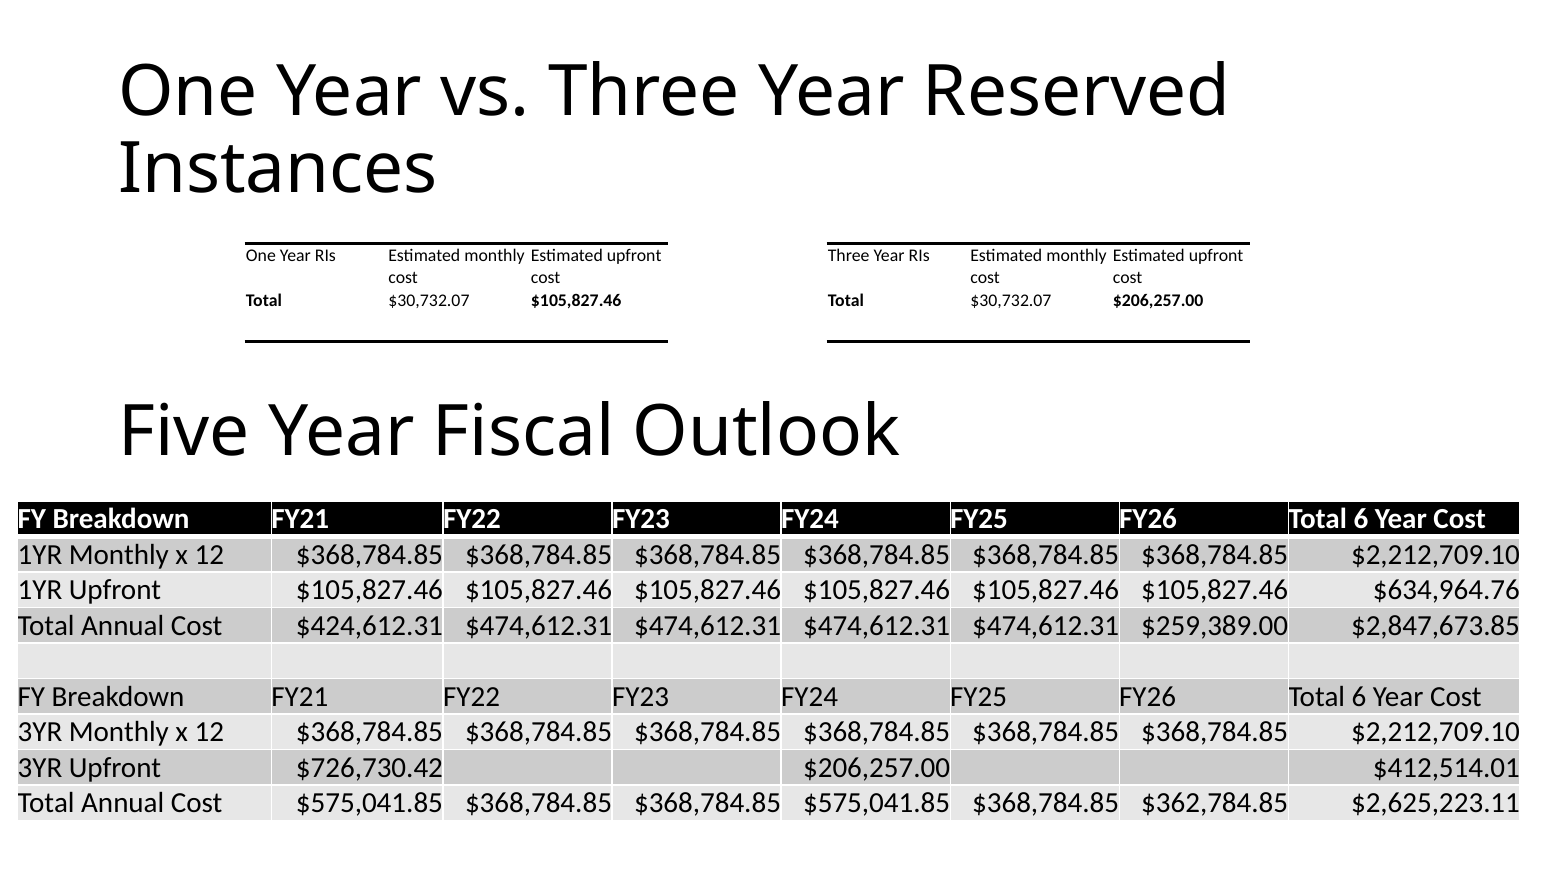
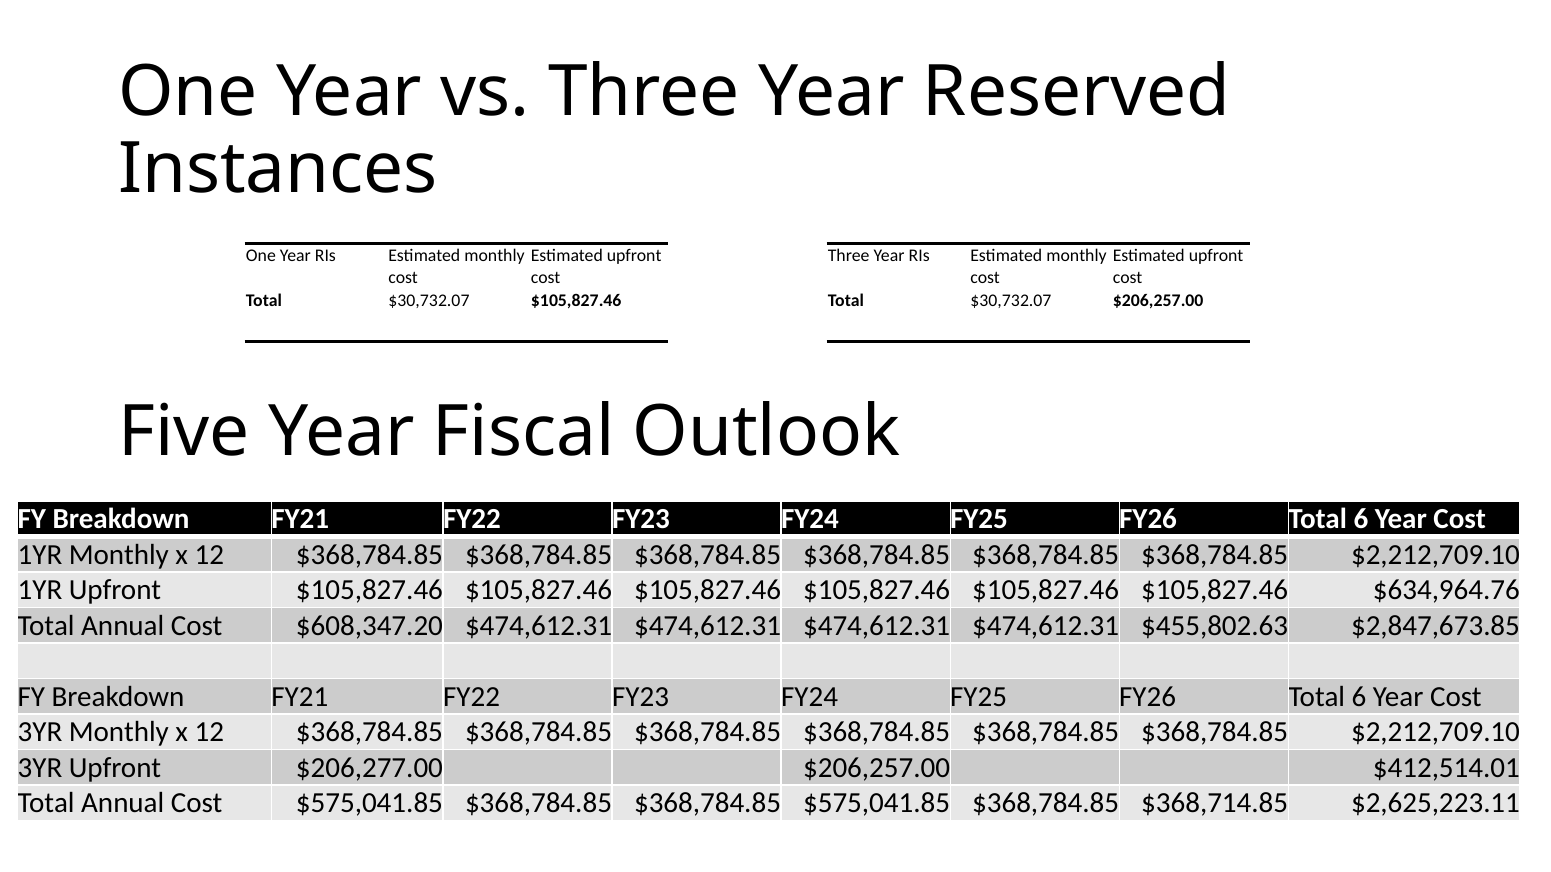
$424,612.31: $424,612.31 -> $608,347.20
$259,389.00: $259,389.00 -> $455,802.63
$726,730.42: $726,730.42 -> $206,277.00
$362,784.85: $362,784.85 -> $368,714.85
